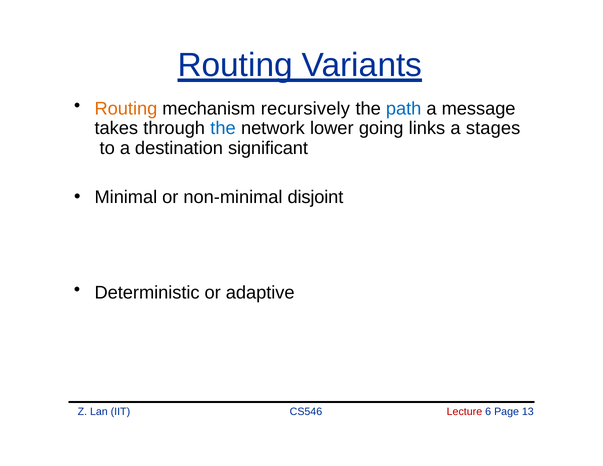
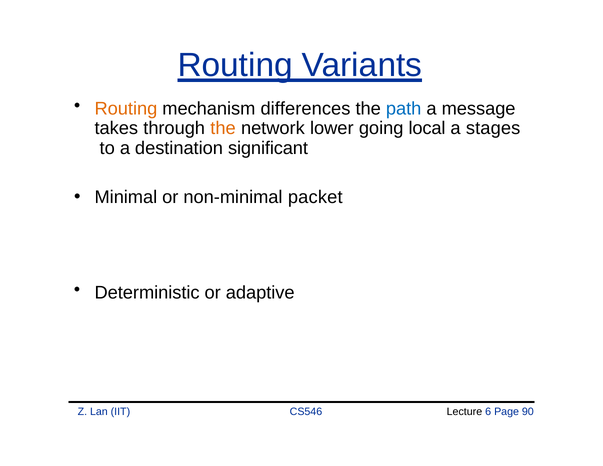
recursively: recursively -> differences
the at (223, 128) colour: blue -> orange
links: links -> local
disjoint: disjoint -> packet
Lecture colour: red -> black
13: 13 -> 90
